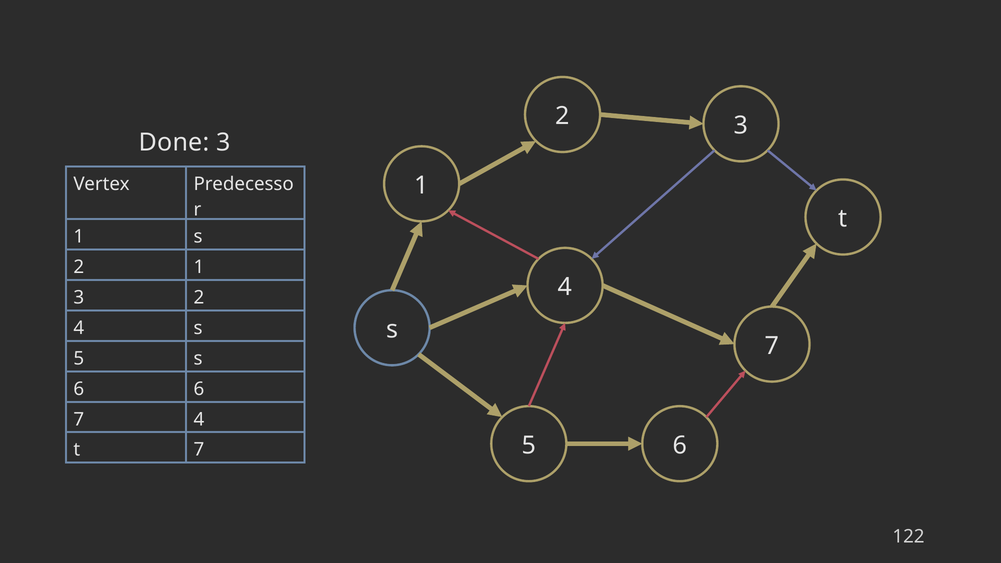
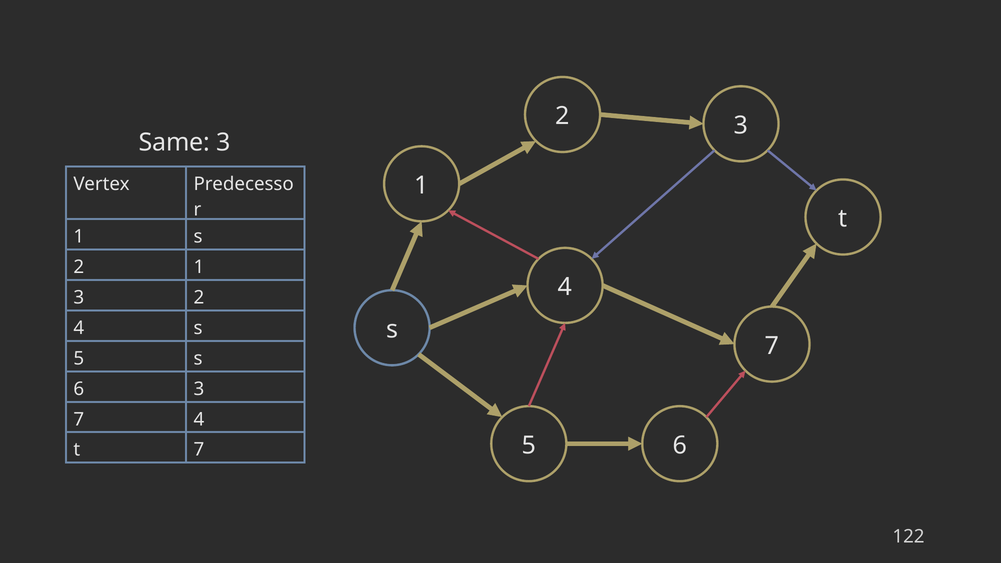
Done: Done -> Same
6 6: 6 -> 3
